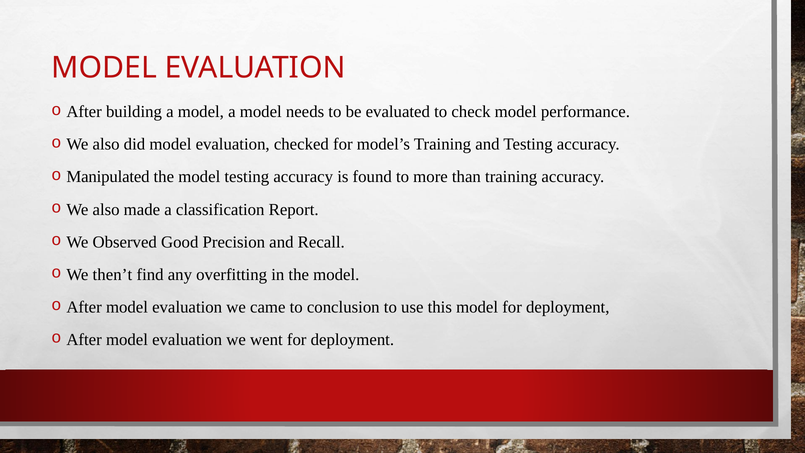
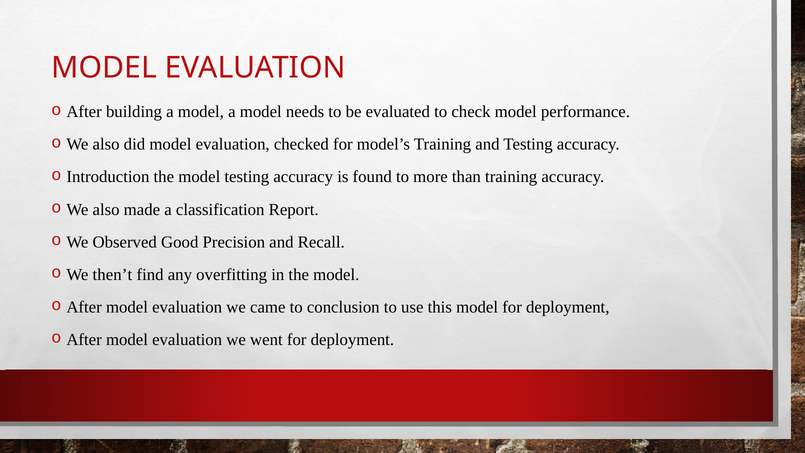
Manipulated: Manipulated -> Introduction
